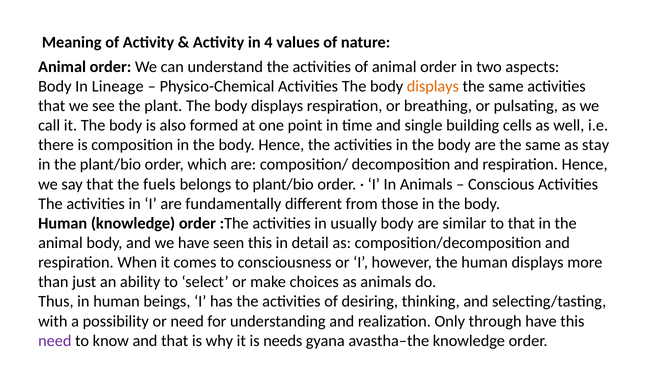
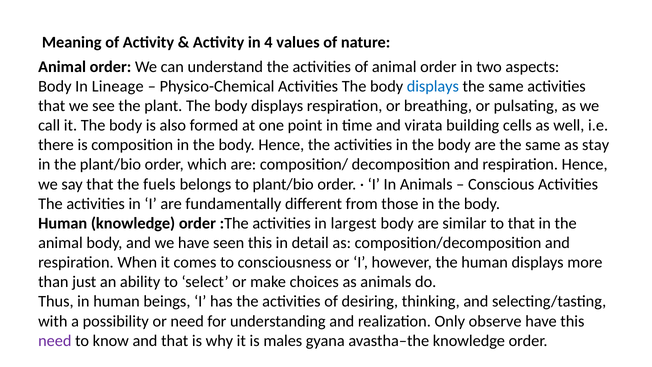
displays at (433, 86) colour: orange -> blue
single: single -> virata
usually: usually -> largest
through: through -> observe
needs: needs -> males
